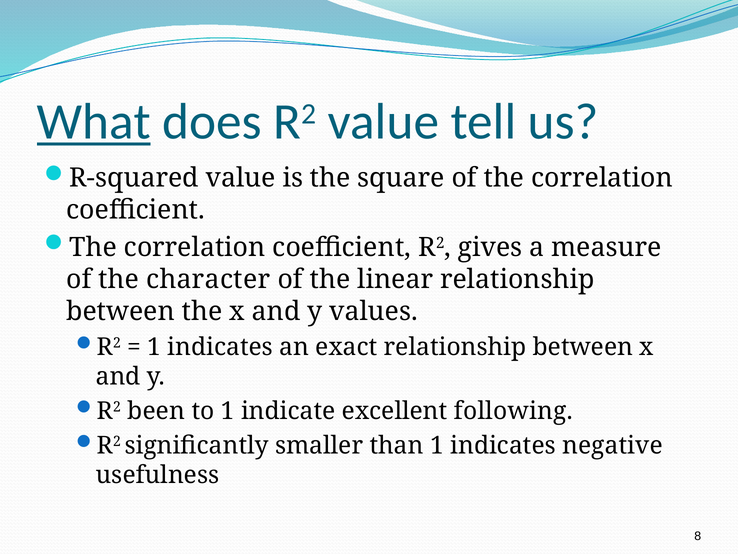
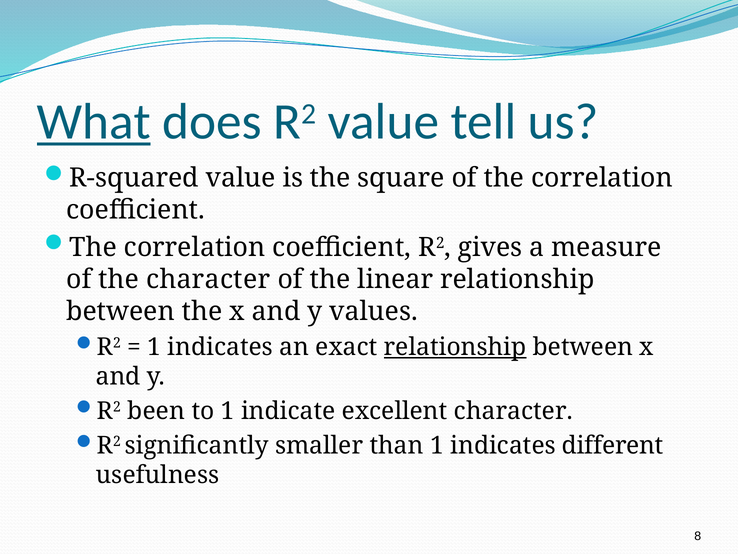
relationship at (455, 347) underline: none -> present
excellent following: following -> character
negative: negative -> different
